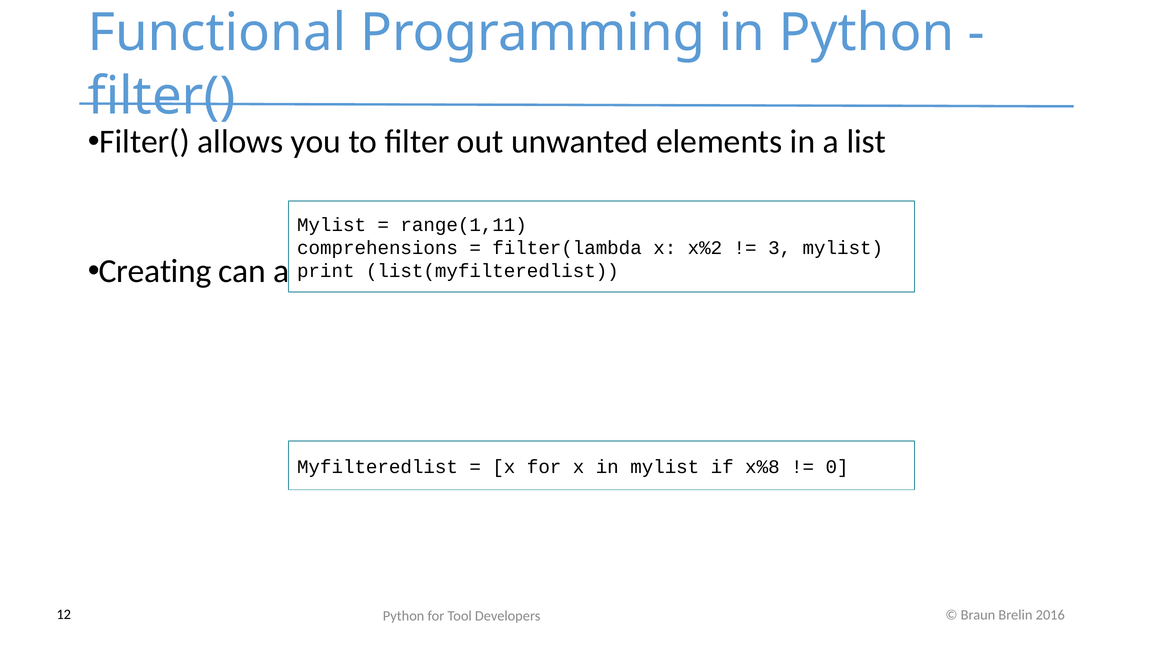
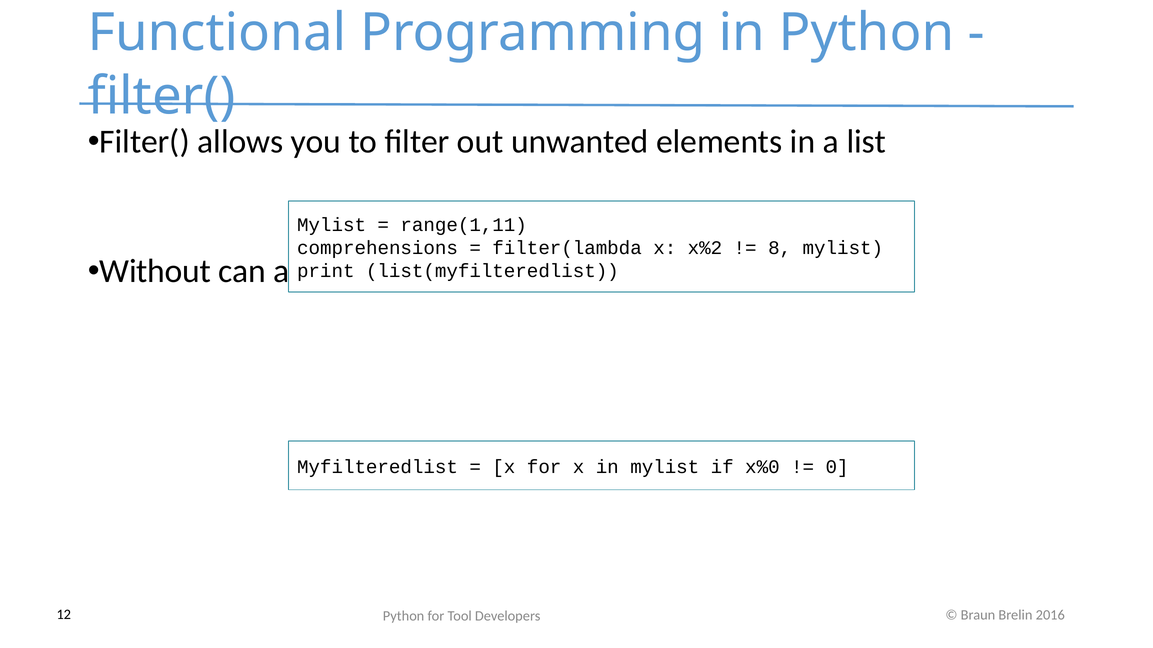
3: 3 -> 8
Creating: Creating -> Without
x%8: x%8 -> x%0
